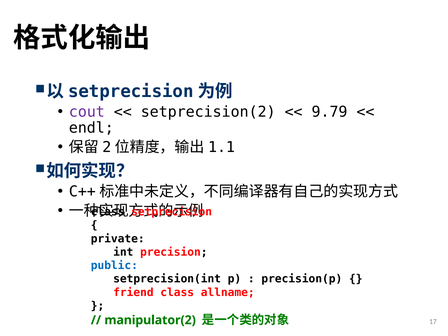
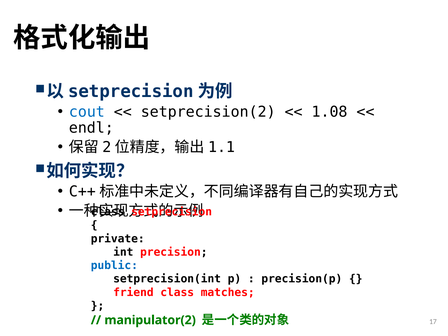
cout colour: purple -> blue
9.79: 9.79 -> 1.08
allname: allname -> matches
